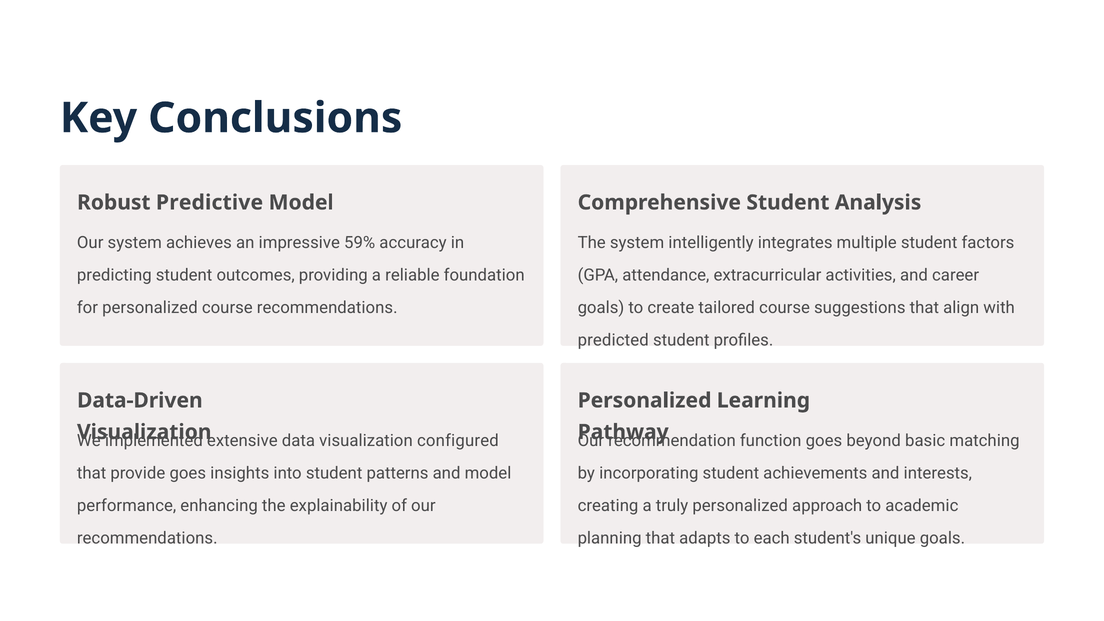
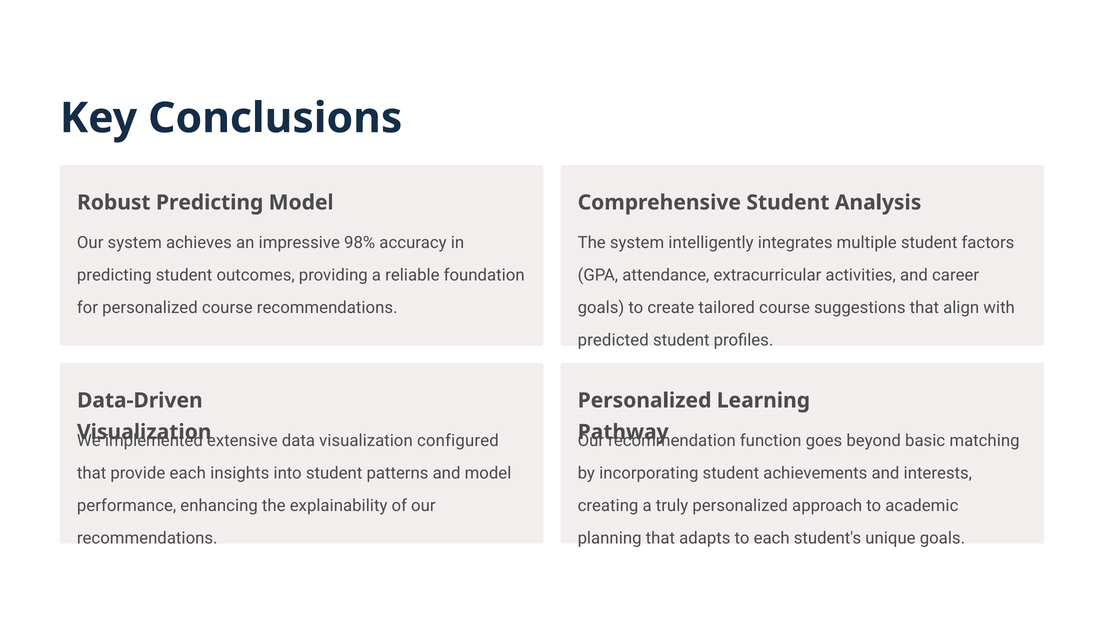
Robust Predictive: Predictive -> Predicting
59%: 59% -> 98%
provide goes: goes -> each
